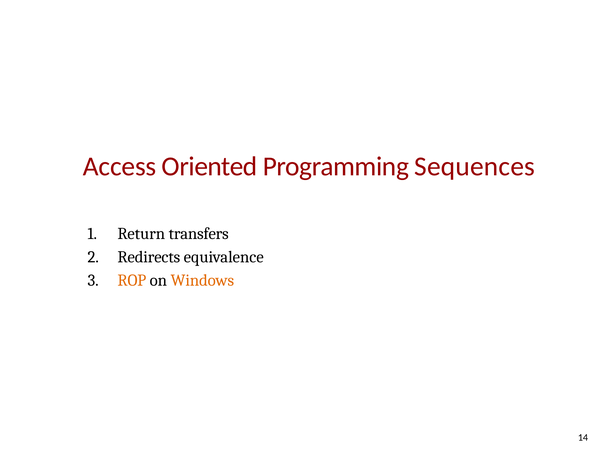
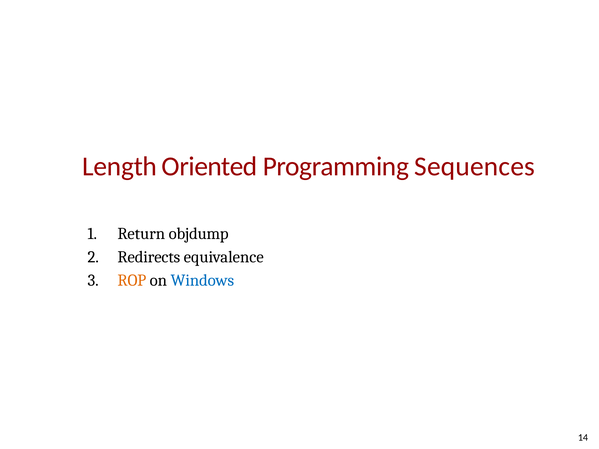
Access: Access -> Length
transfers: transfers -> objdump
Windows colour: orange -> blue
